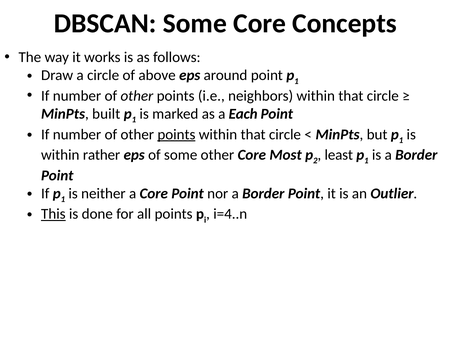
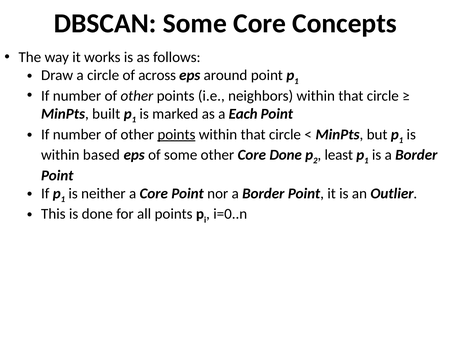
above: above -> across
rather: rather -> based
Core Most: Most -> Done
This underline: present -> none
i=4..n: i=4..n -> i=0..n
